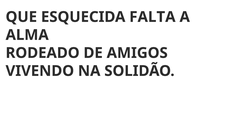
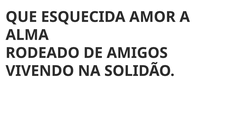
FALTA: FALTA -> AMOR
